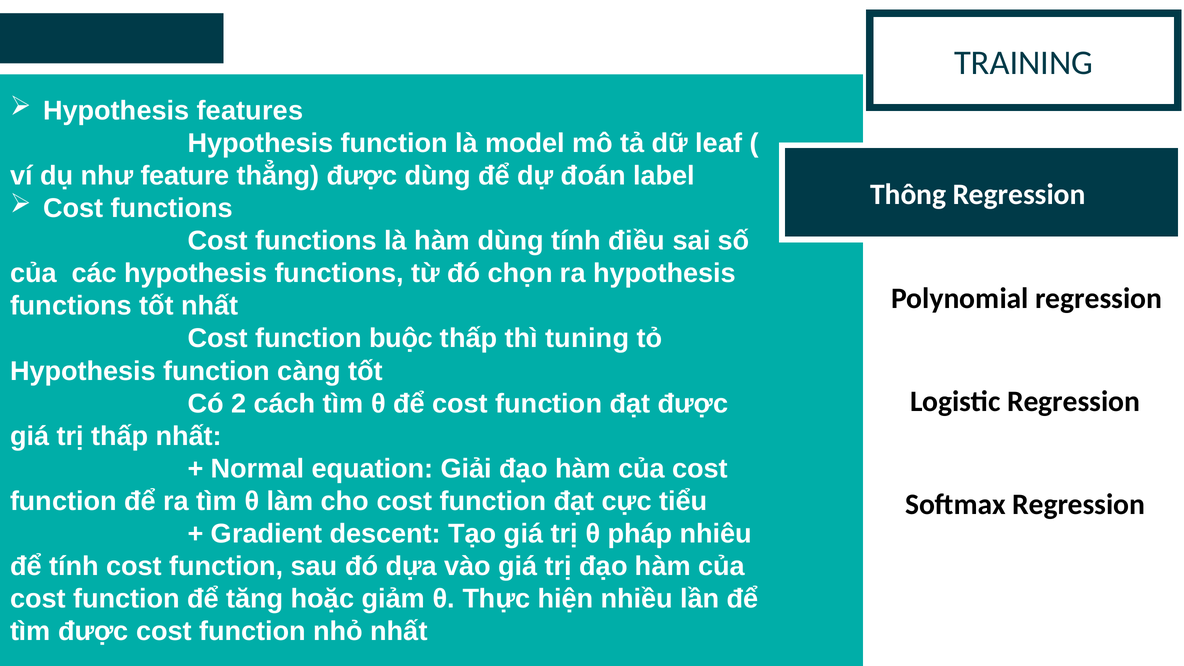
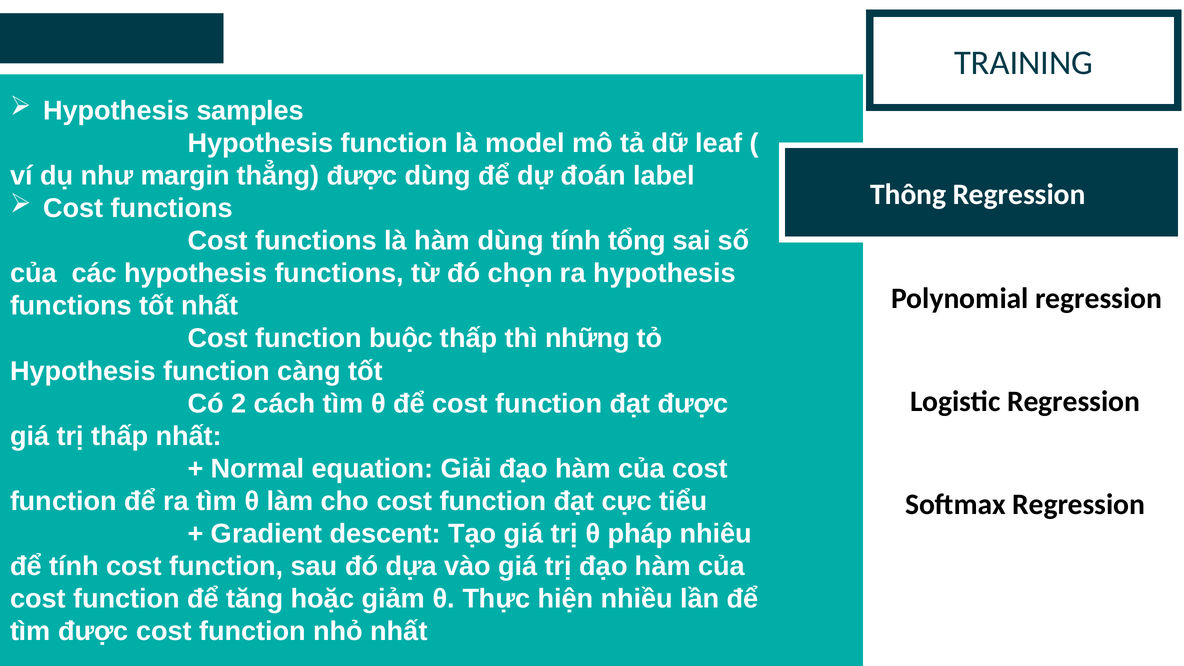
features: features -> samples
feature: feature -> margin
điều: điều -> tổng
tuning: tuning -> những
